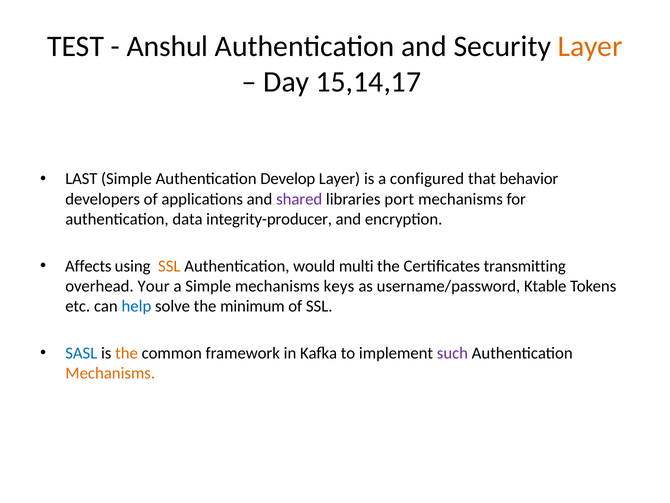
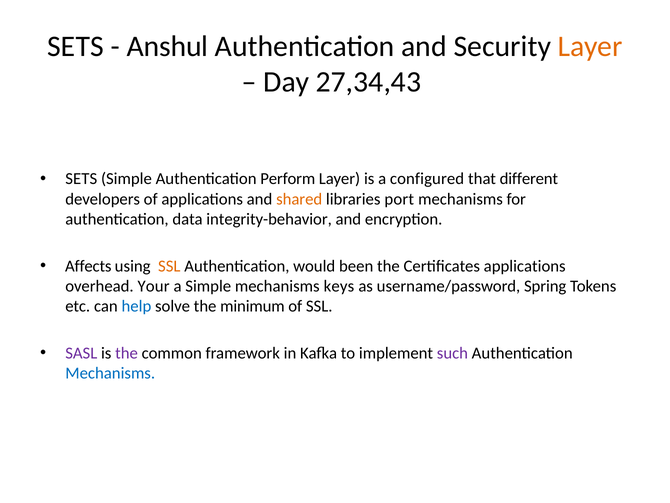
TEST at (76, 46): TEST -> SETS
15,14,17: 15,14,17 -> 27,34,43
LAST at (81, 179): LAST -> SETS
Develop: Develop -> Perform
behavior: behavior -> different
shared colour: purple -> orange
integrity-producer: integrity-producer -> integrity-behavior
multi: multi -> been
Certificates transmitting: transmitting -> applications
Ktable: Ktable -> Spring
SASL colour: blue -> purple
the at (127, 353) colour: orange -> purple
Mechanisms at (110, 373) colour: orange -> blue
